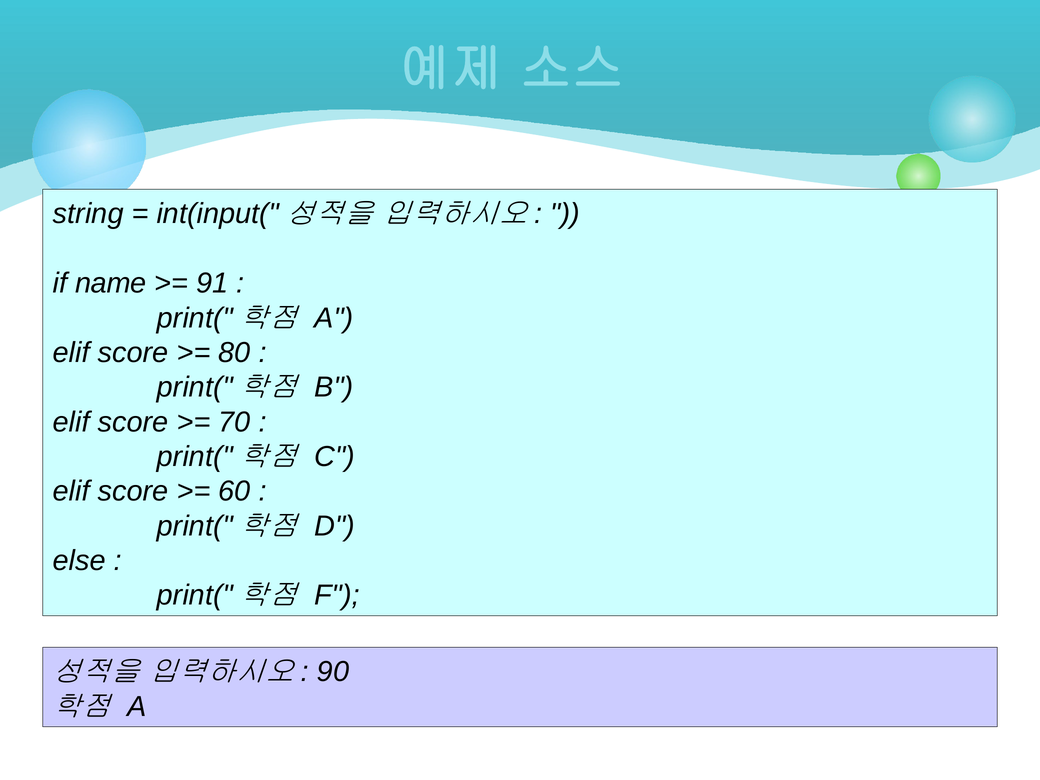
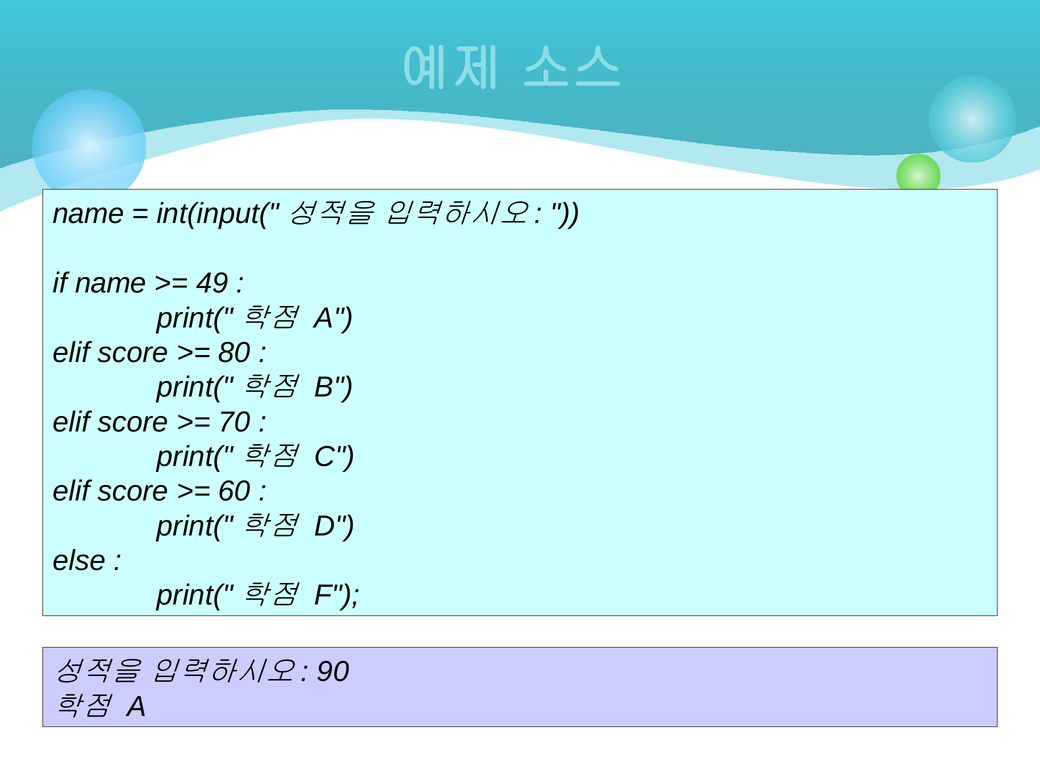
string at (88, 214): string -> name
91: 91 -> 49
